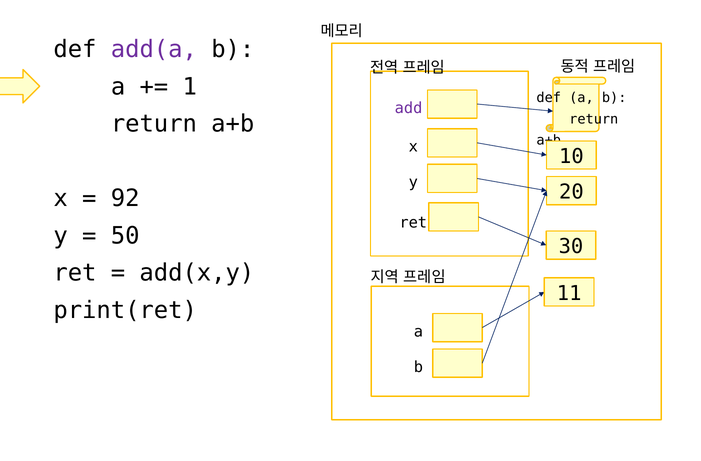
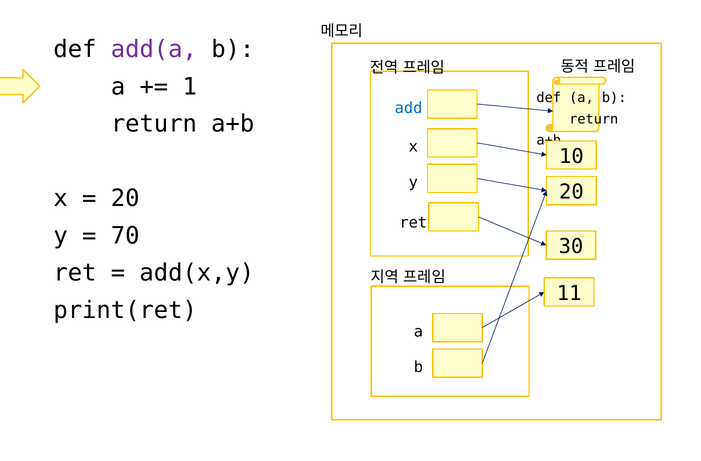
add colour: purple -> blue
92 at (125, 198): 92 -> 20
50: 50 -> 70
